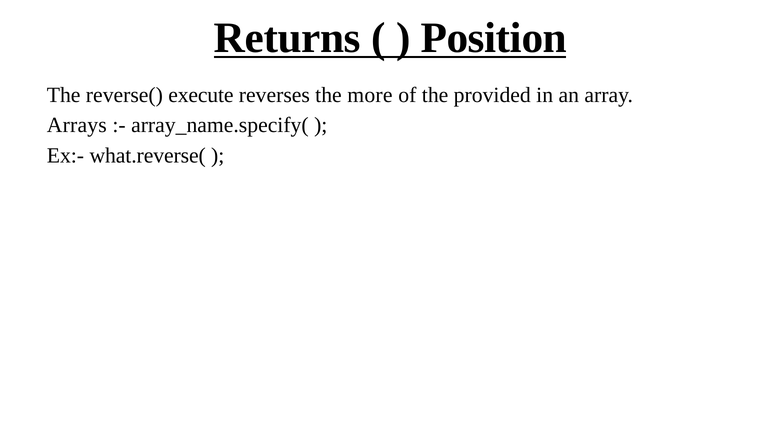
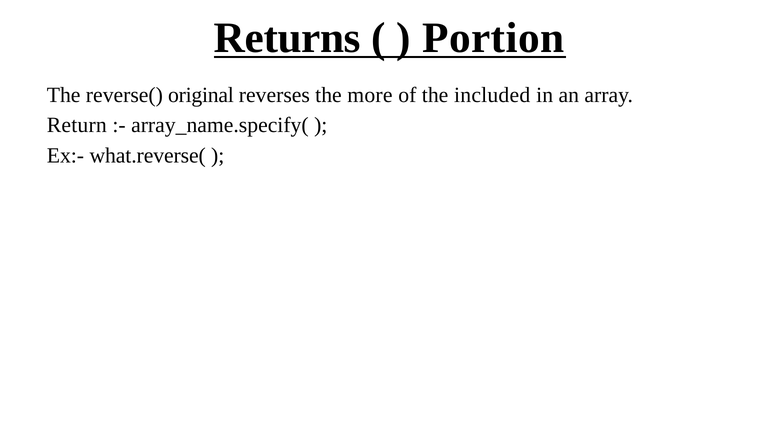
Position: Position -> Portion
execute: execute -> original
provided: provided -> included
Arrays: Arrays -> Return
